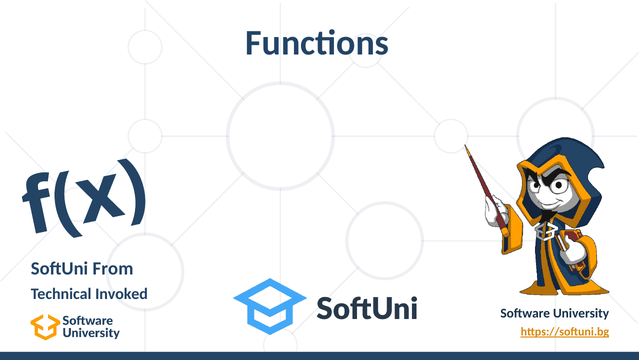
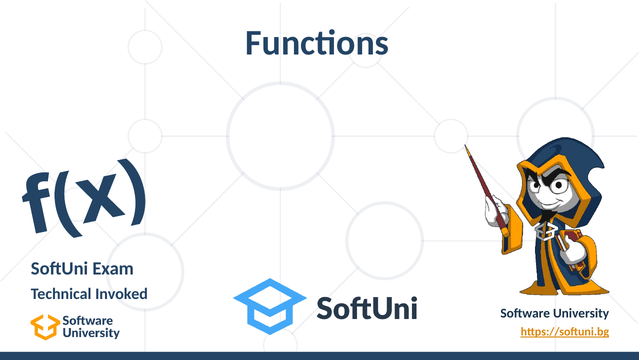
From: From -> Exam
